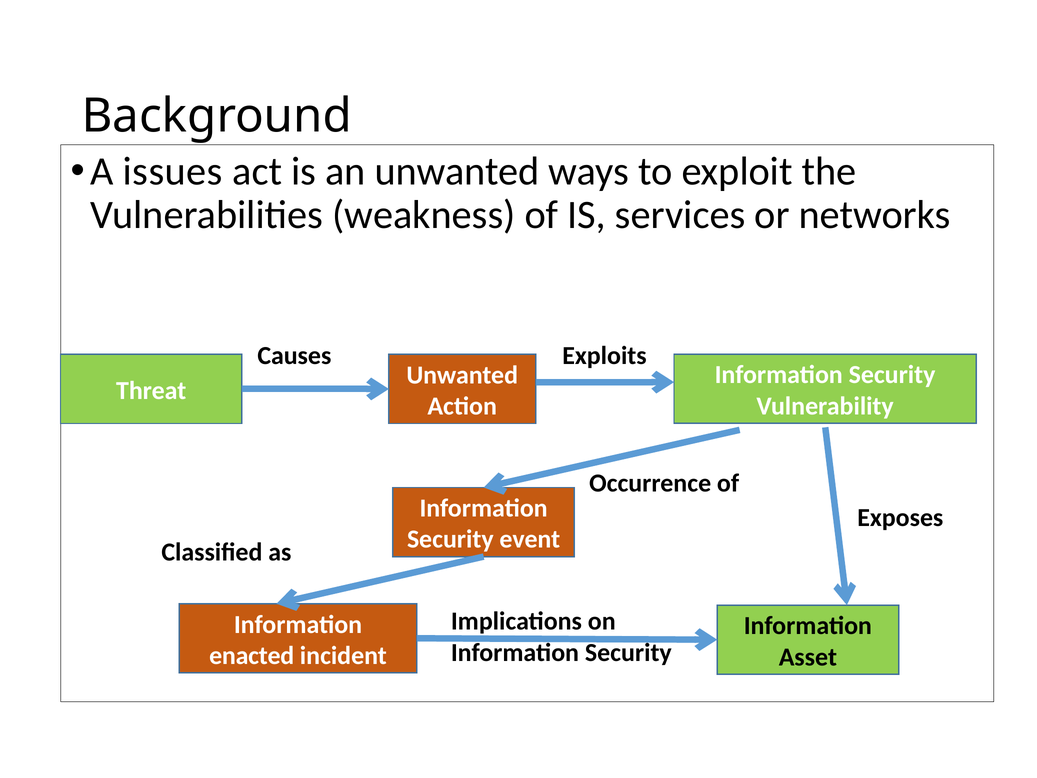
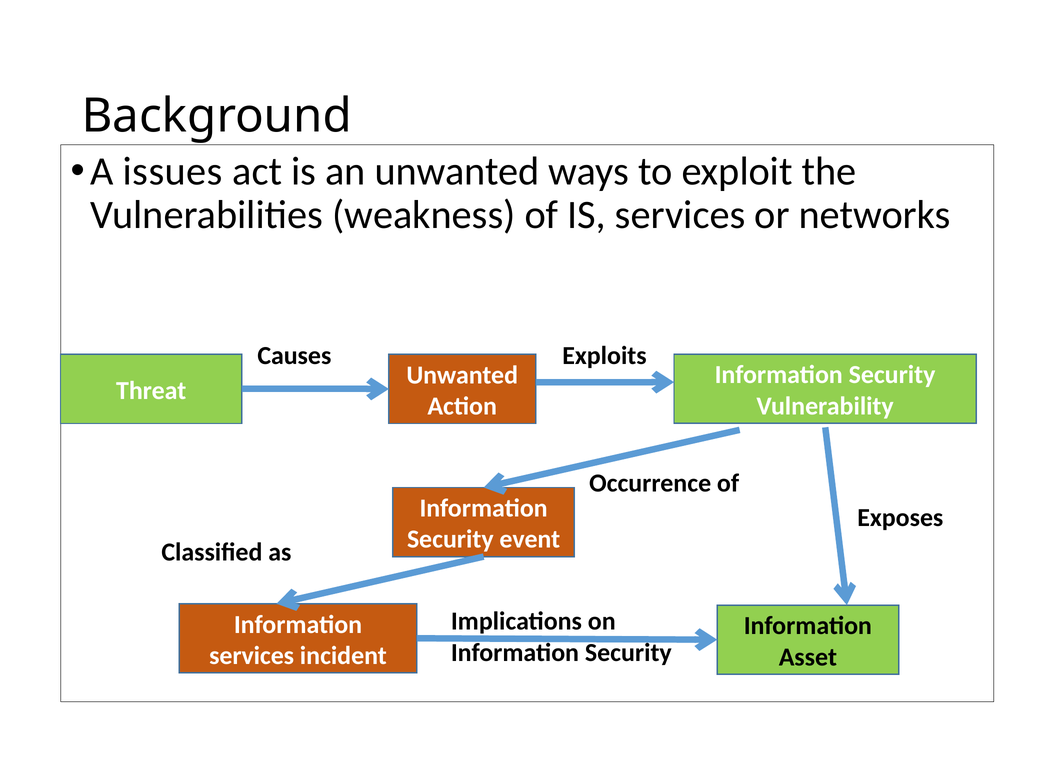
enacted at (252, 655): enacted -> services
